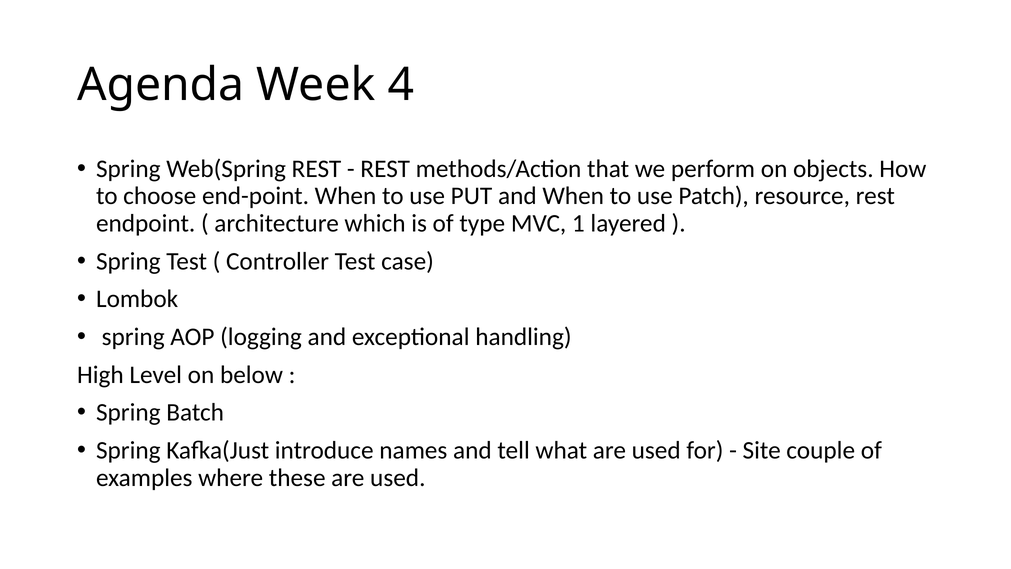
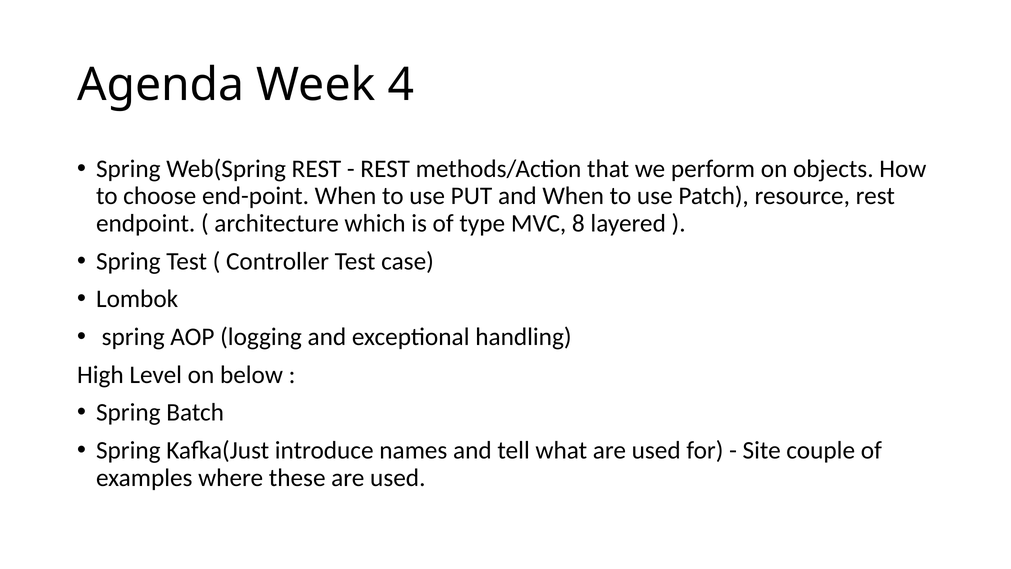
1: 1 -> 8
